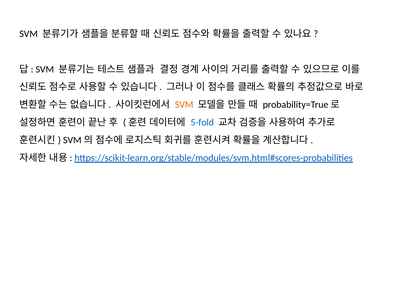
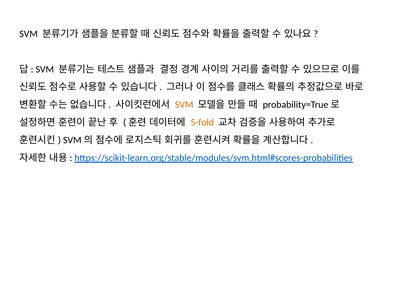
5-fold colour: blue -> orange
